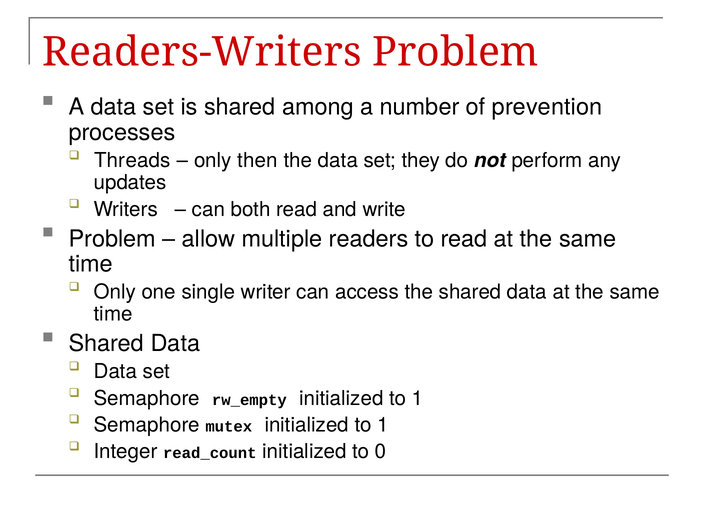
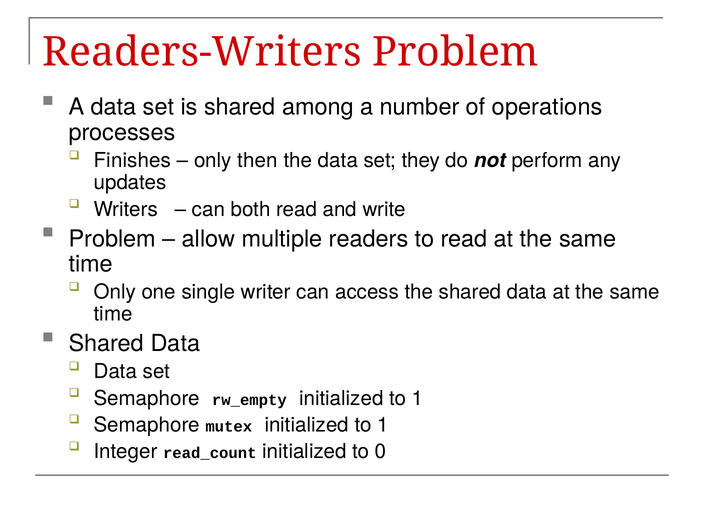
prevention: prevention -> operations
Threads: Threads -> Finishes
